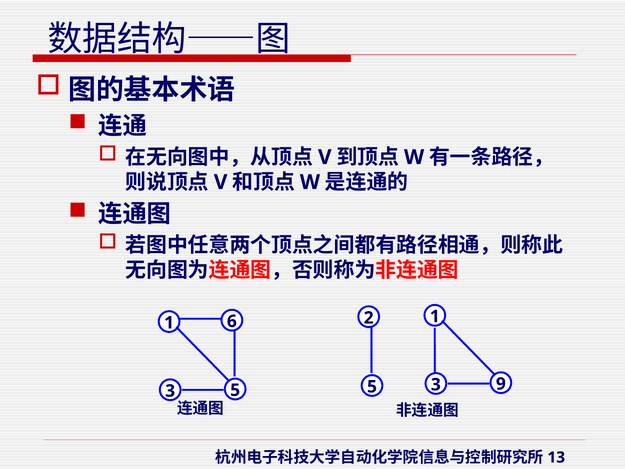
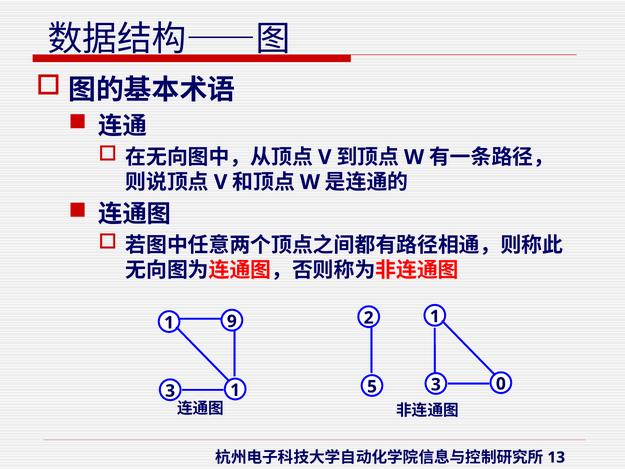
6: 6 -> 9
9: 9 -> 0
3 5: 5 -> 1
